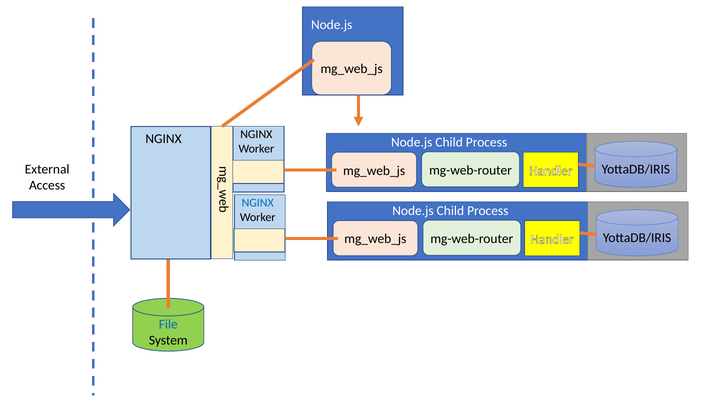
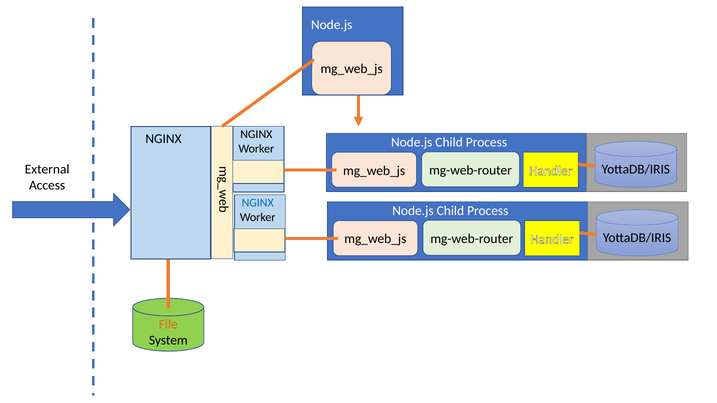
File colour: blue -> orange
